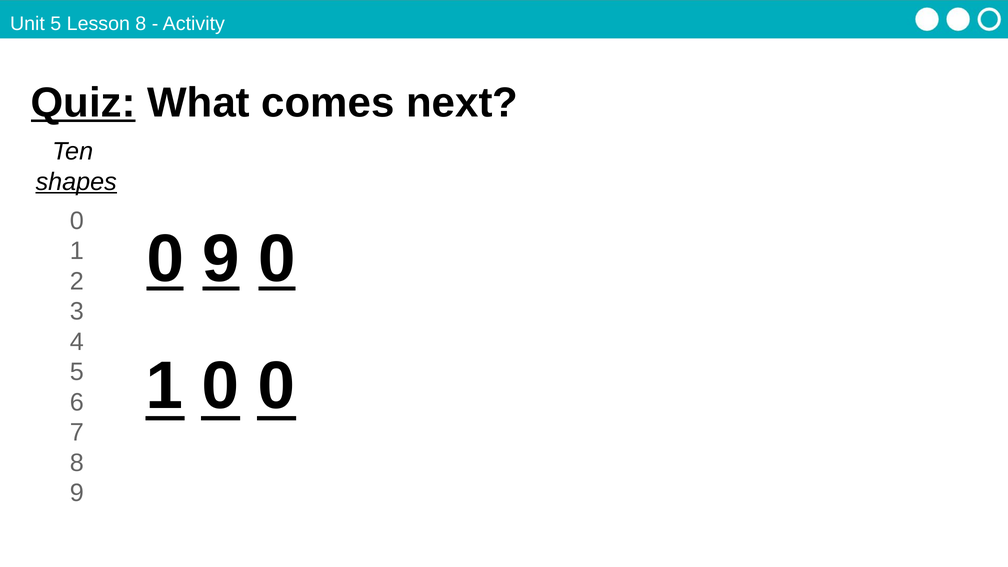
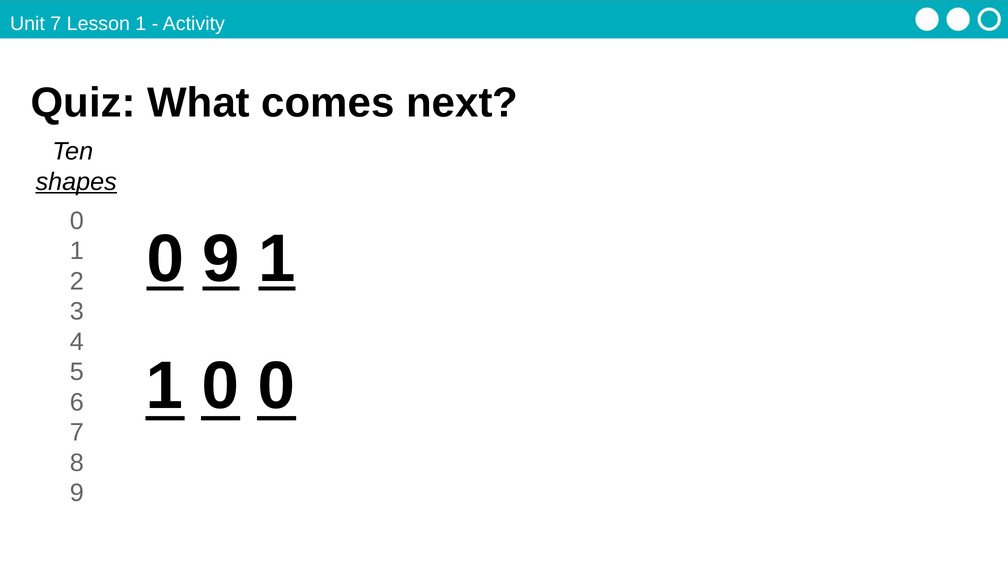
Unit 5: 5 -> 7
Lesson 8: 8 -> 1
Quiz underline: present -> none
9 0: 0 -> 1
